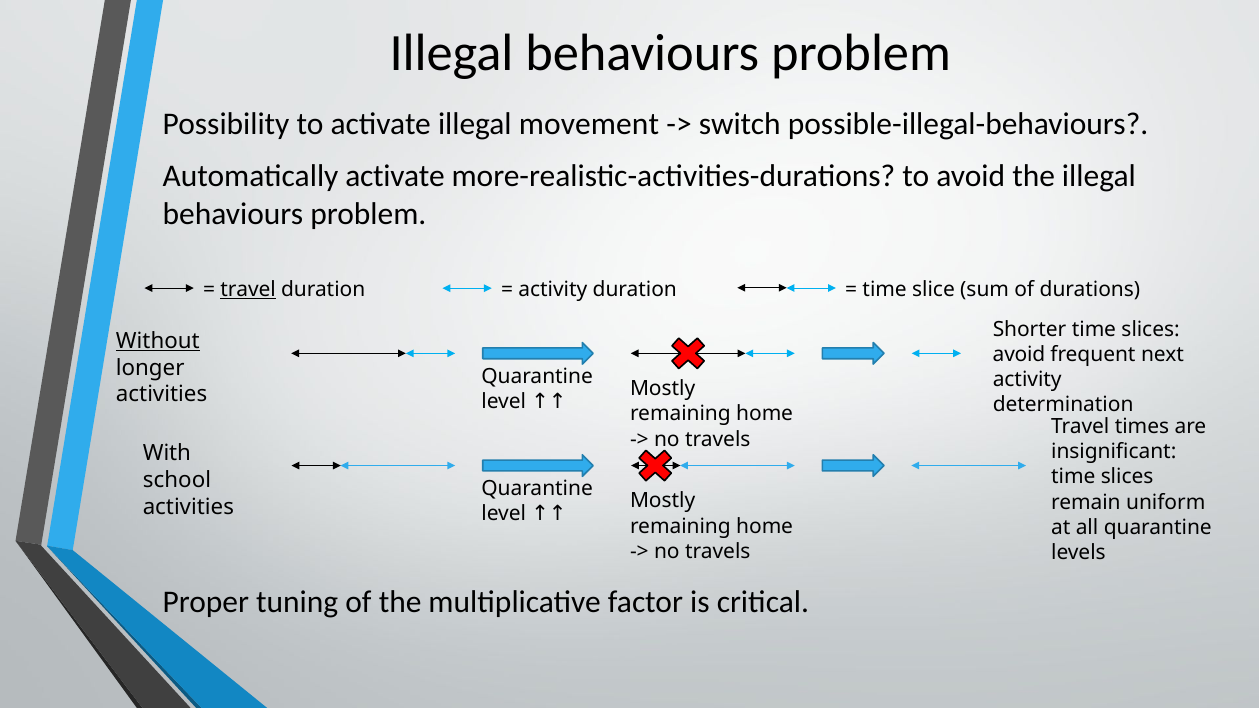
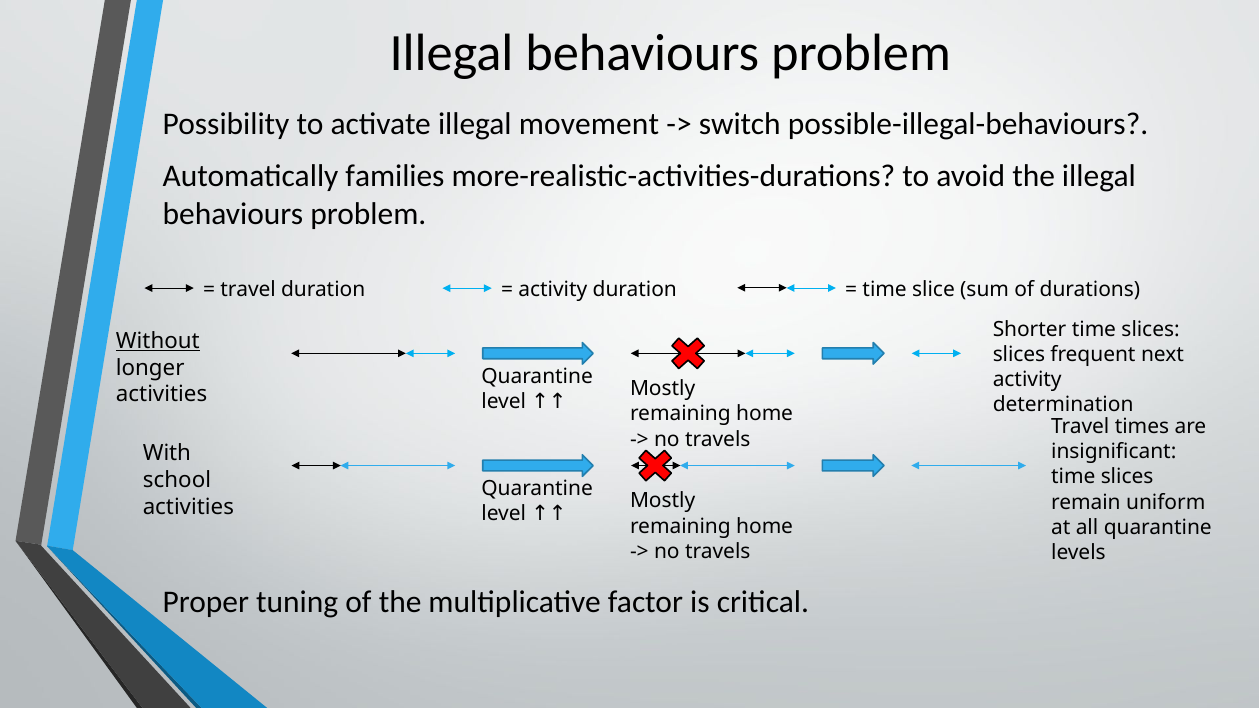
Automatically activate: activate -> families
travel at (248, 290) underline: present -> none
avoid at (1019, 354): avoid -> slices
